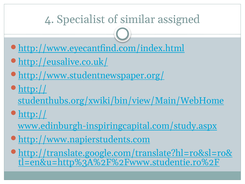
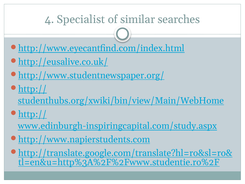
assigned: assigned -> searches
